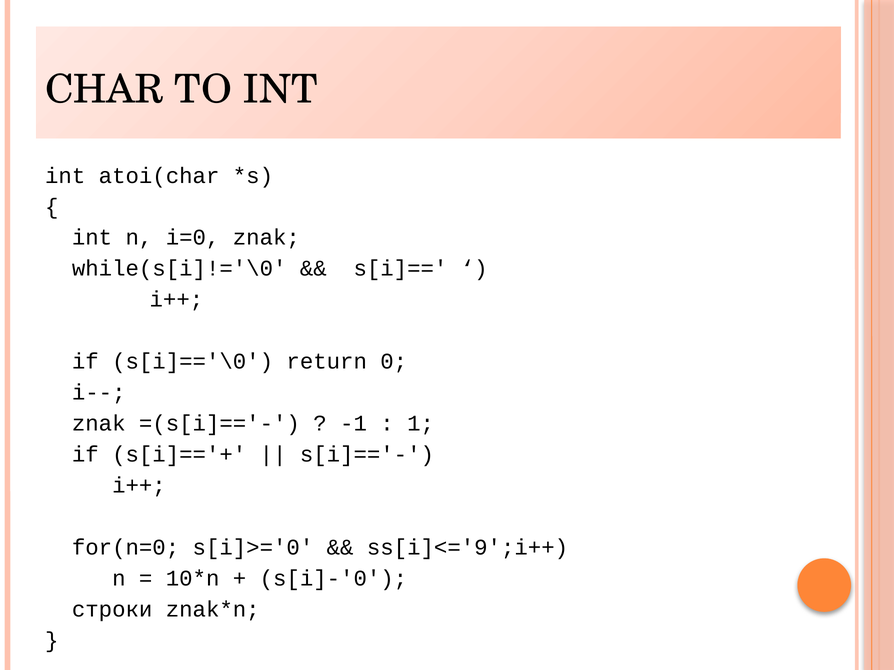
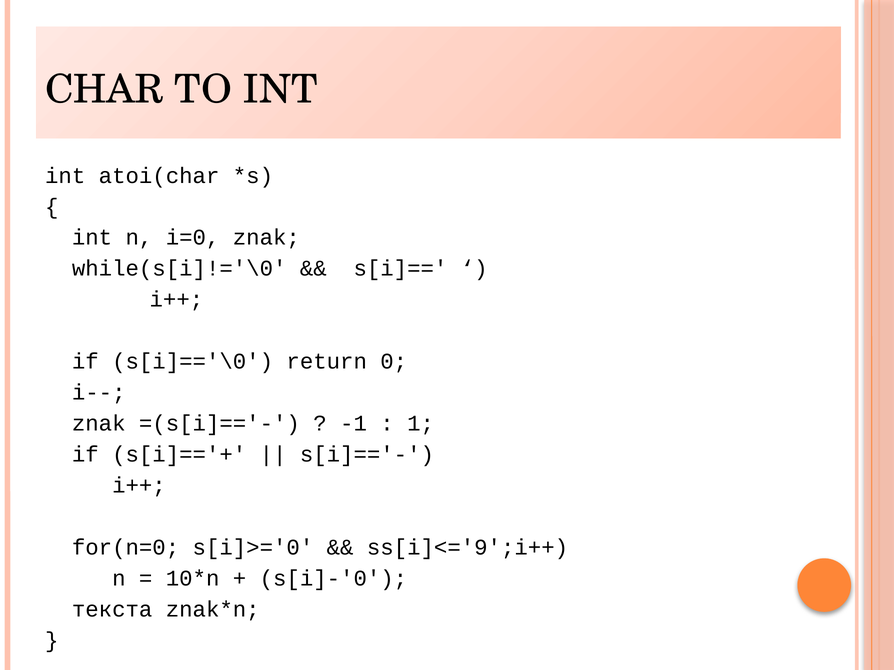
строки: строки -> текста
